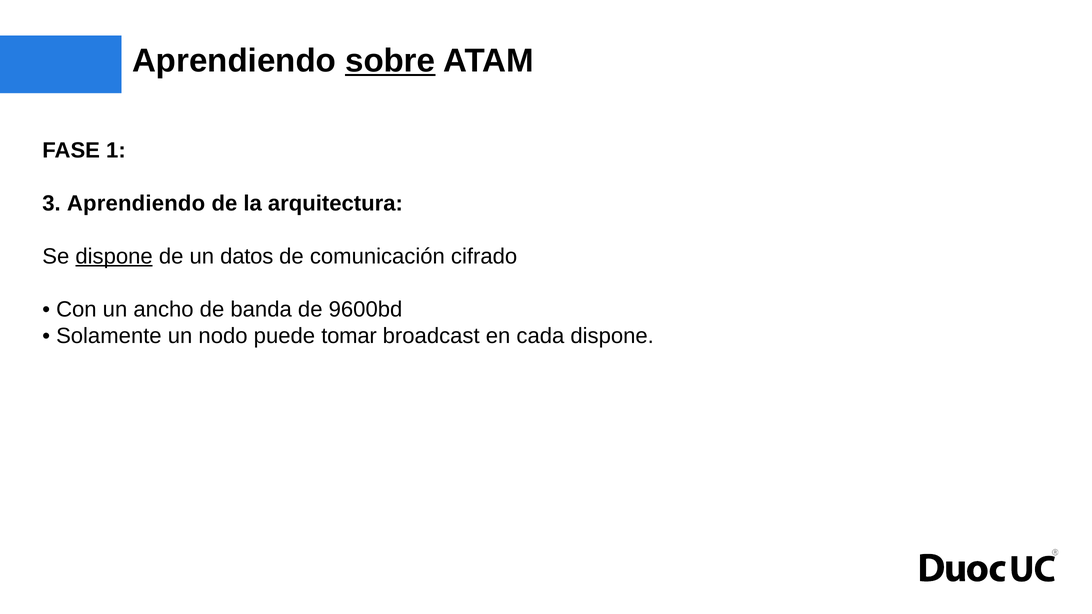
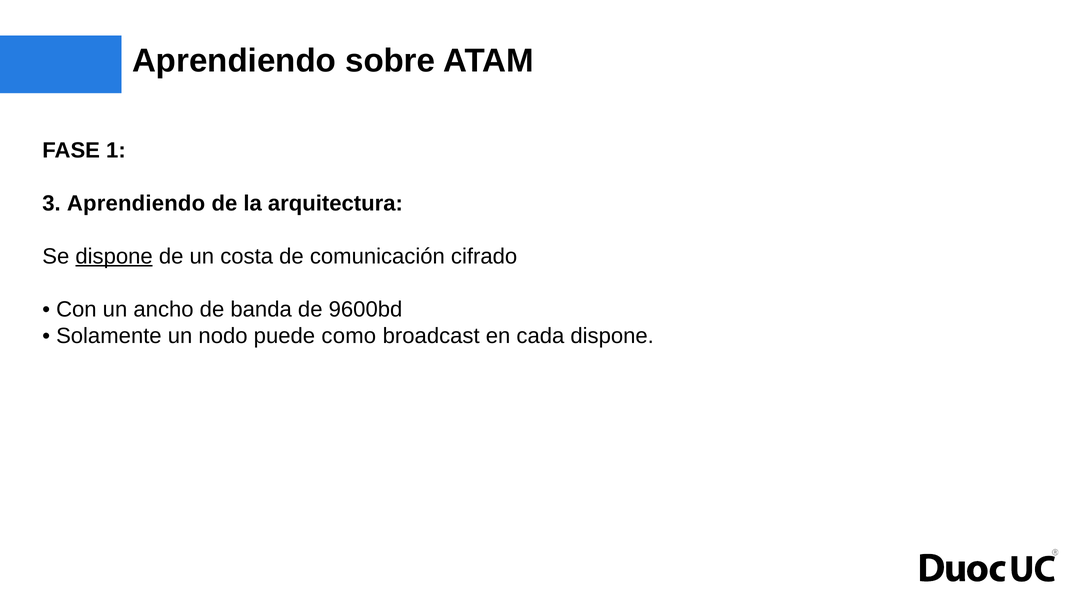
sobre underline: present -> none
datos: datos -> costa
tomar: tomar -> como
